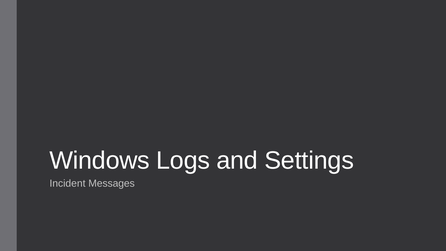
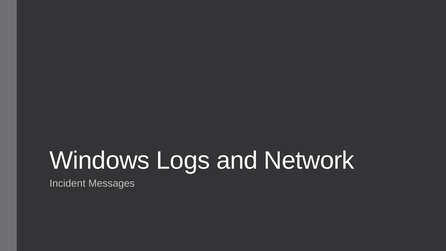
Settings: Settings -> Network
